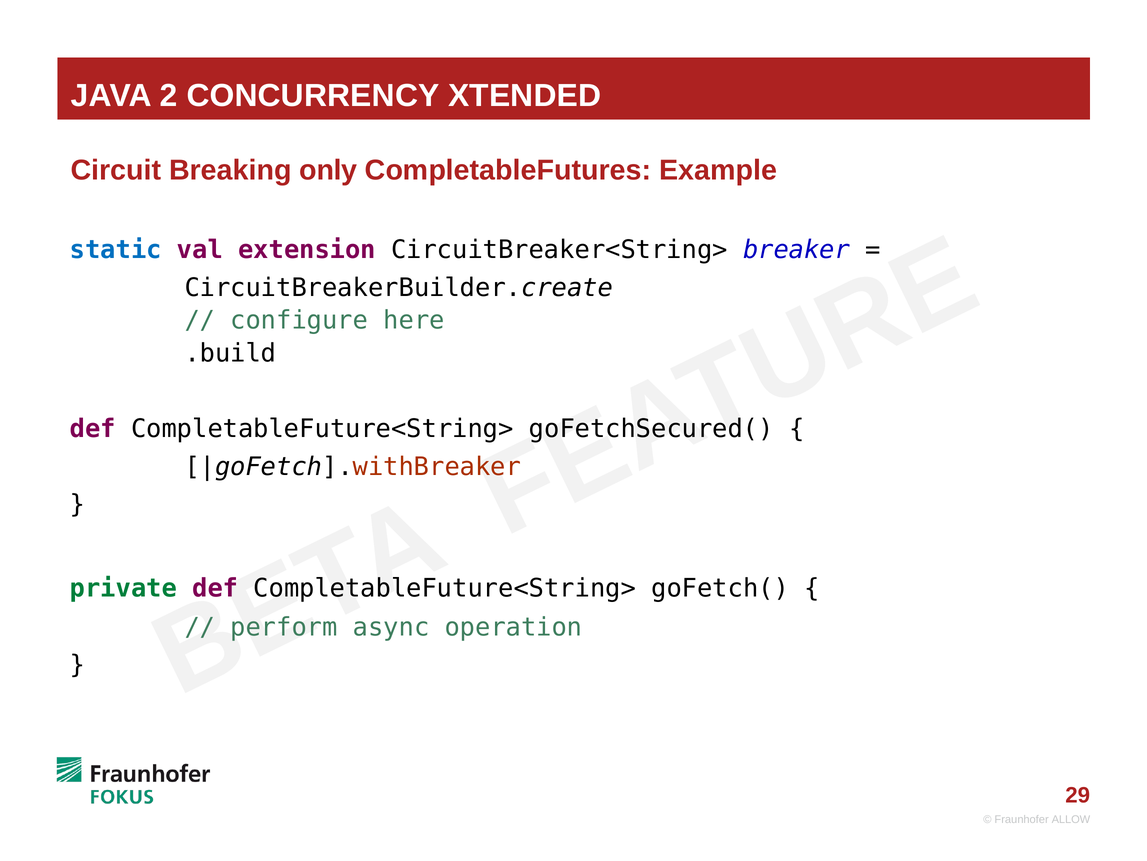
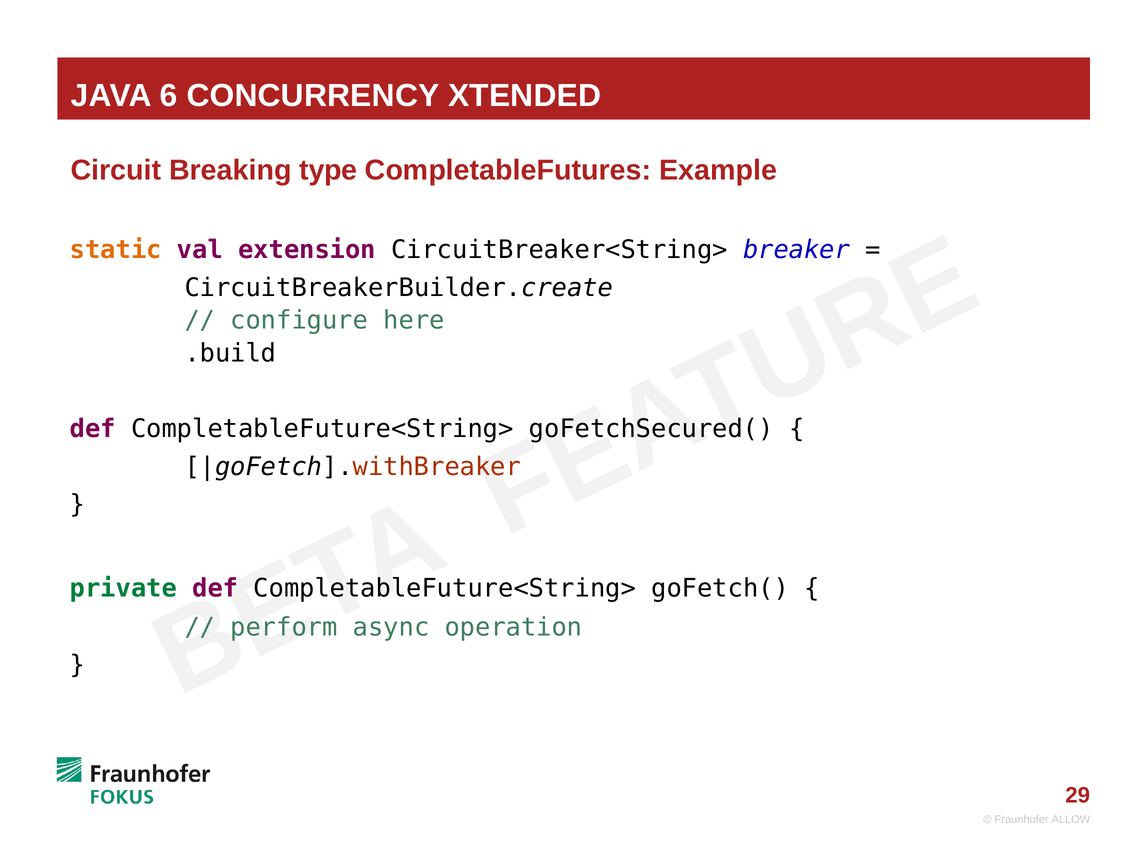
2: 2 -> 6
only: only -> type
static colour: blue -> orange
